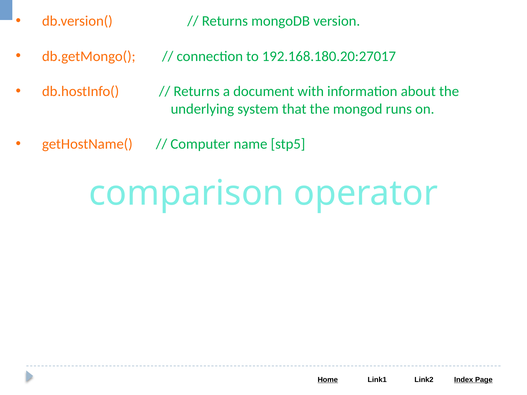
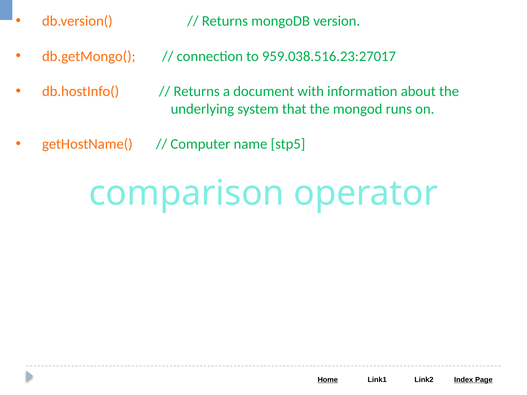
192.168.180.20:27017: 192.168.180.20:27017 -> 959.038.516.23:27017
